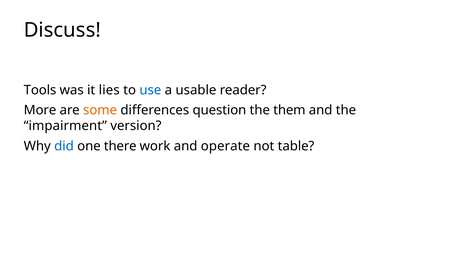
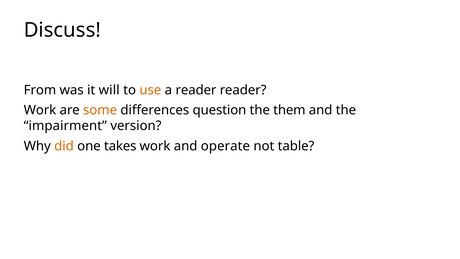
Tools: Tools -> From
lies: lies -> will
use colour: blue -> orange
a usable: usable -> reader
More at (40, 110): More -> Work
did colour: blue -> orange
there: there -> takes
